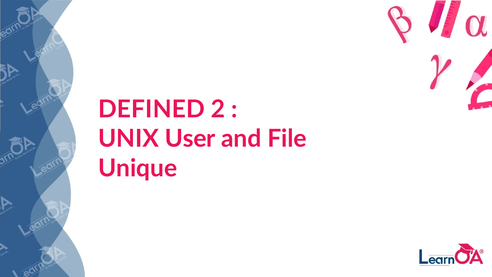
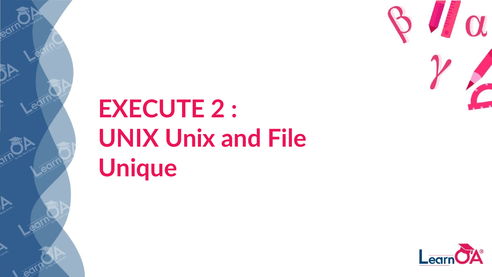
DEFINED: DEFINED -> EXECUTE
UNIX User: User -> Unix
